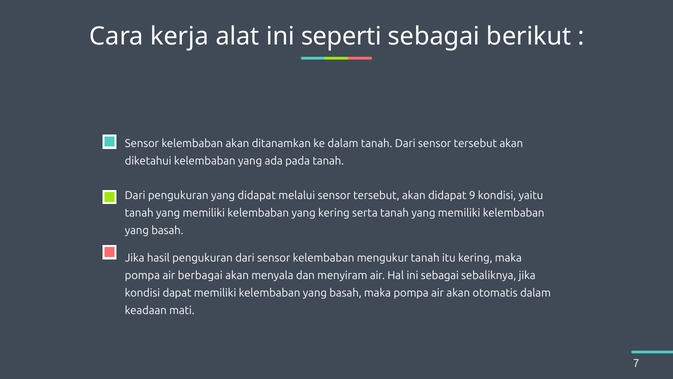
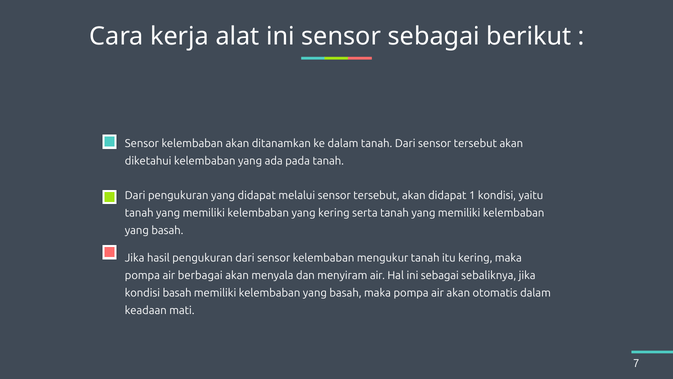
ini seperti: seperti -> sensor
9: 9 -> 1
kondisi dapat: dapat -> basah
